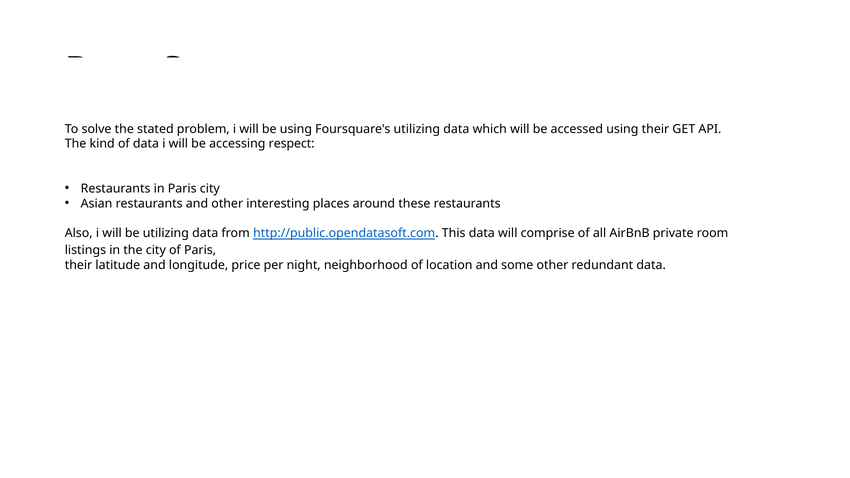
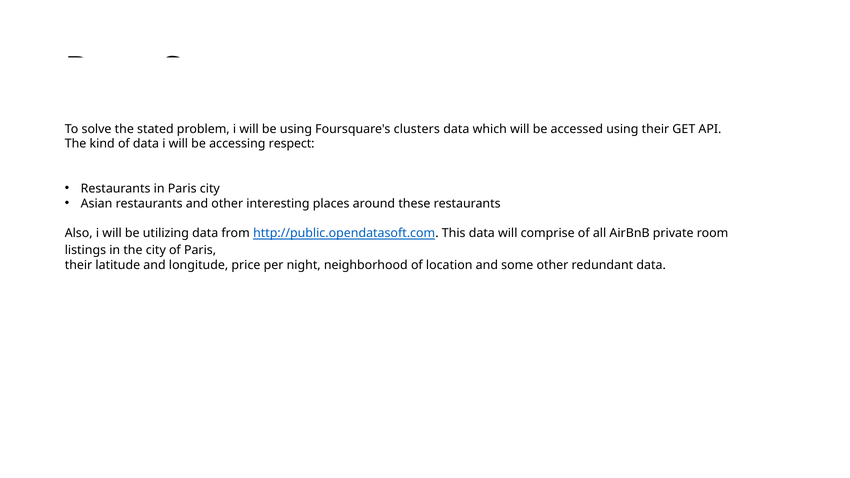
Foursquare's utilizing: utilizing -> clusters
